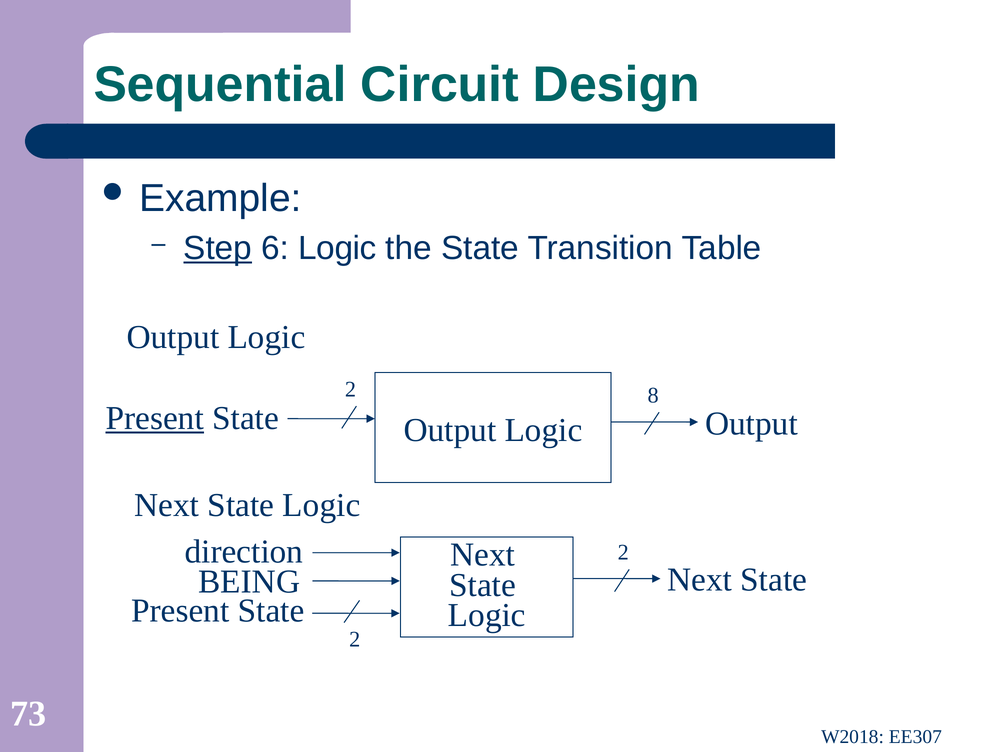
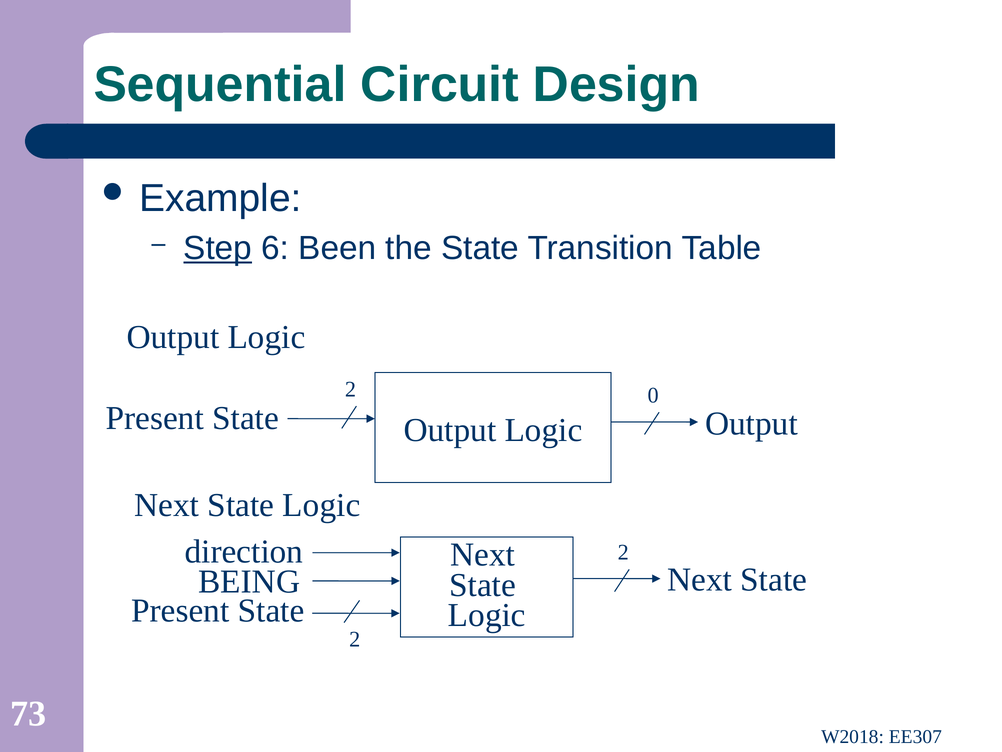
6 Logic: Logic -> Been
8: 8 -> 0
Present at (155, 418) underline: present -> none
